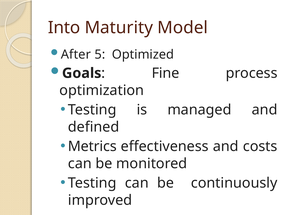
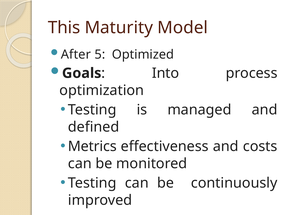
Into: Into -> This
Fine: Fine -> Into
